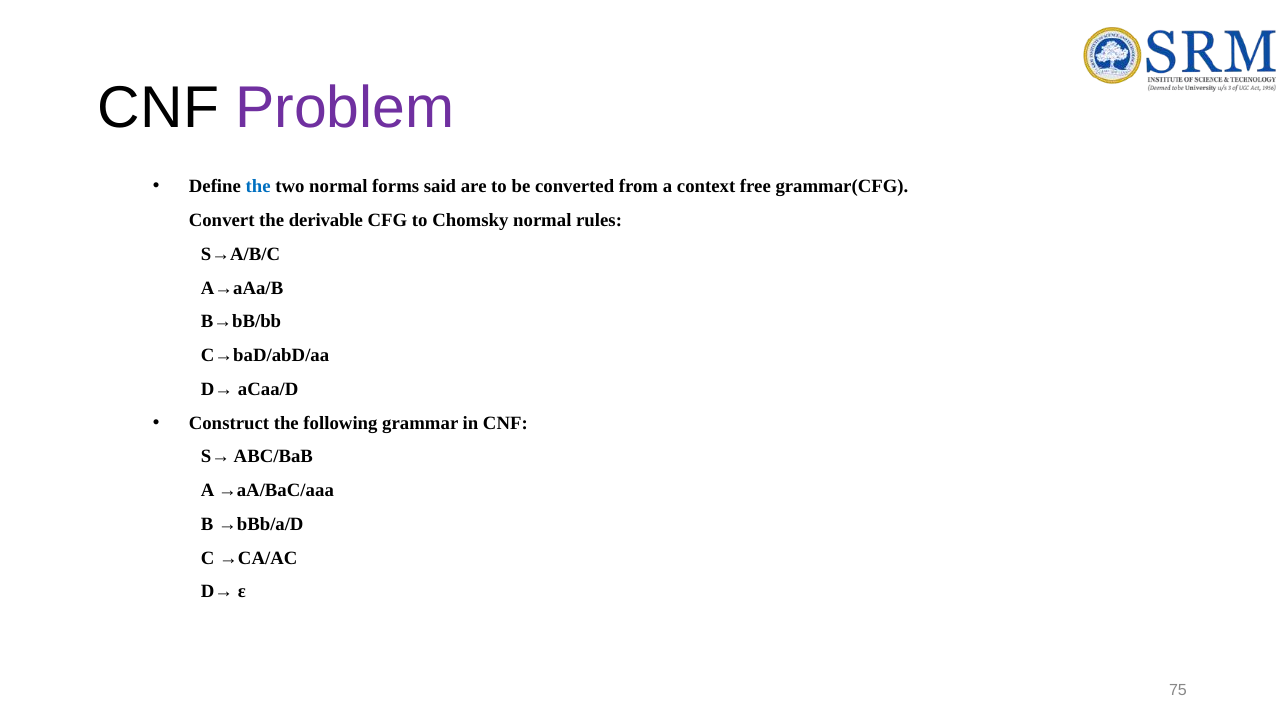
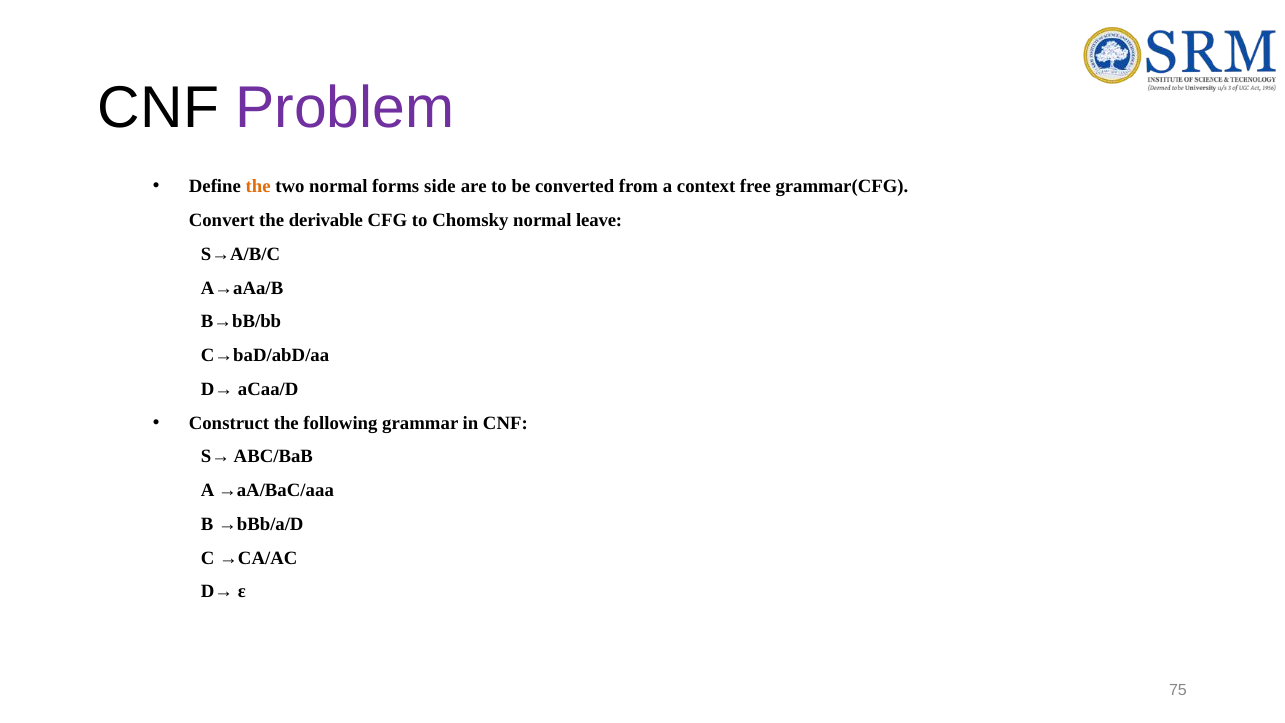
the at (258, 187) colour: blue -> orange
said: said -> side
rules: rules -> leave
